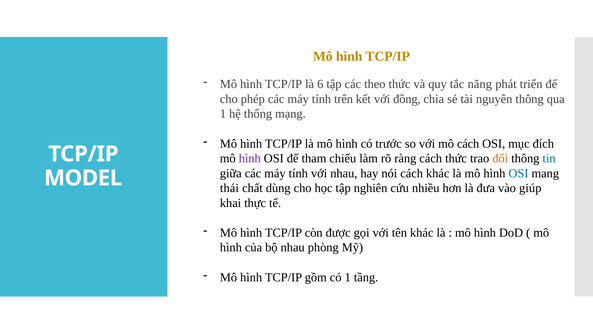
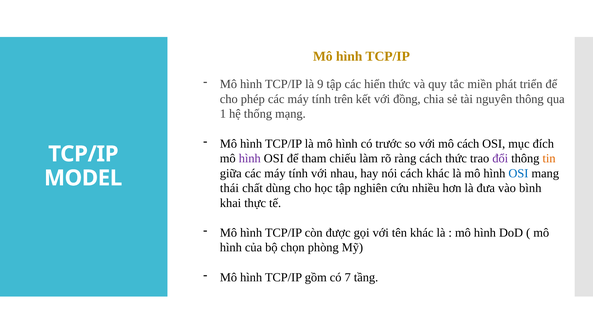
6: 6 -> 9
theo: theo -> hiển
năng: năng -> miền
đổi colour: orange -> purple
tin colour: blue -> orange
giúp: giúp -> bình
bộ nhau: nhau -> chọn
có 1: 1 -> 7
